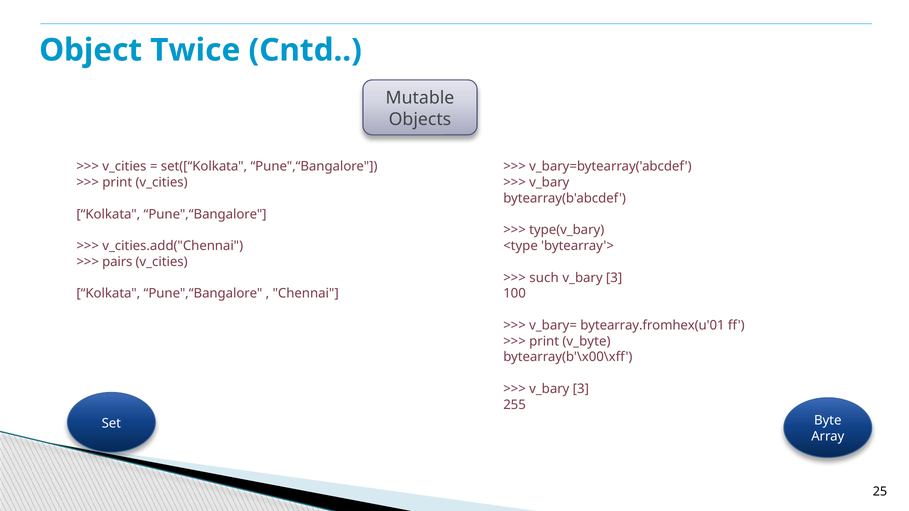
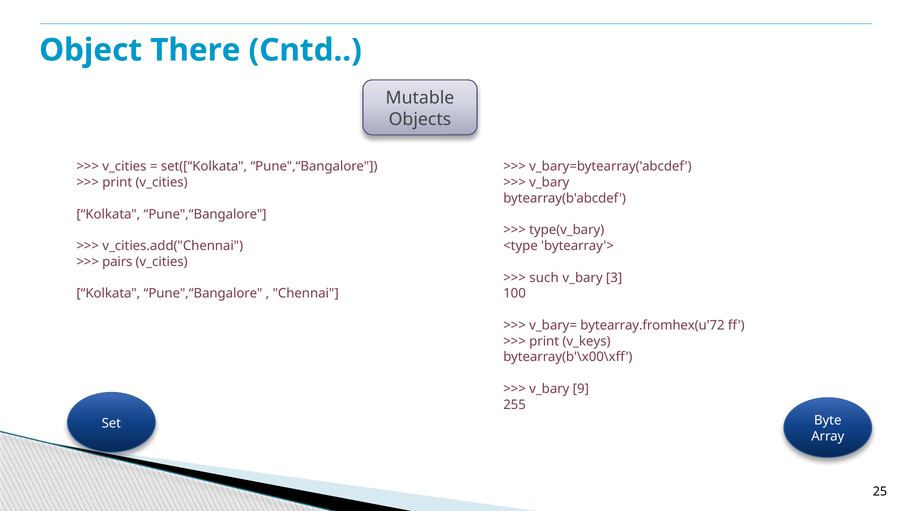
Twice: Twice -> There
bytearray.fromhex(u'01: bytearray.fromhex(u'01 -> bytearray.fromhex(u'72
v_byte: v_byte -> v_keys
3 at (581, 389): 3 -> 9
